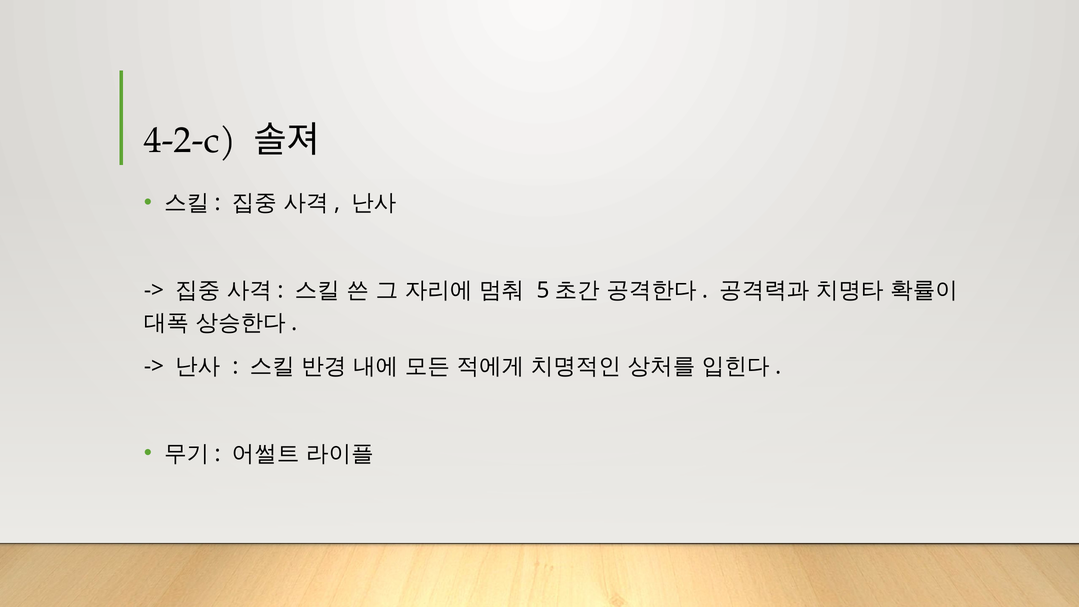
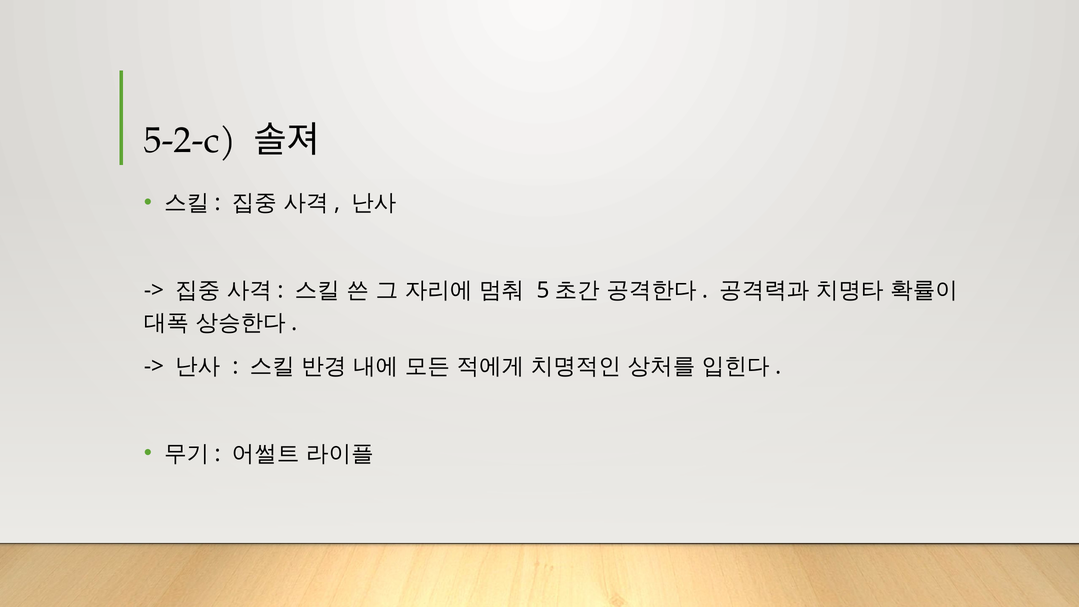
4-2-c: 4-2-c -> 5-2-c
